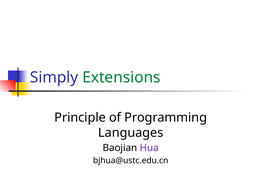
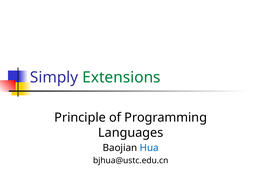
Hua colour: purple -> blue
